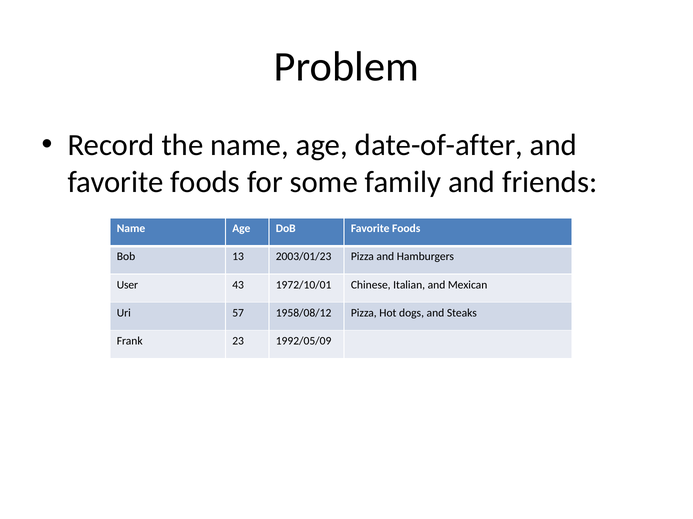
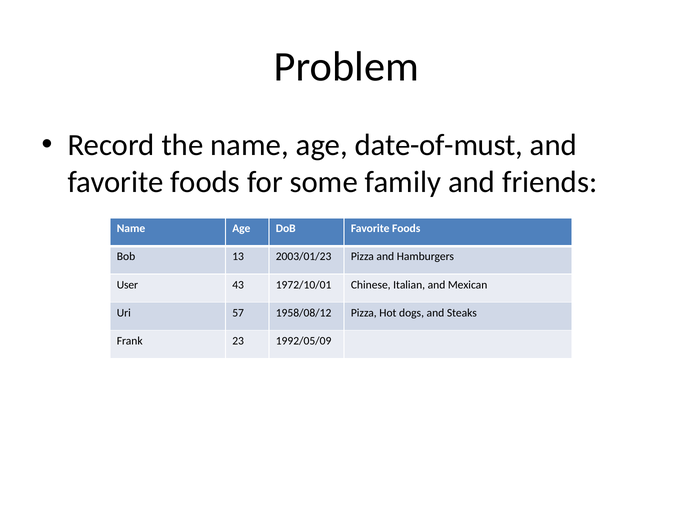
date-of-after: date-of-after -> date-of-must
